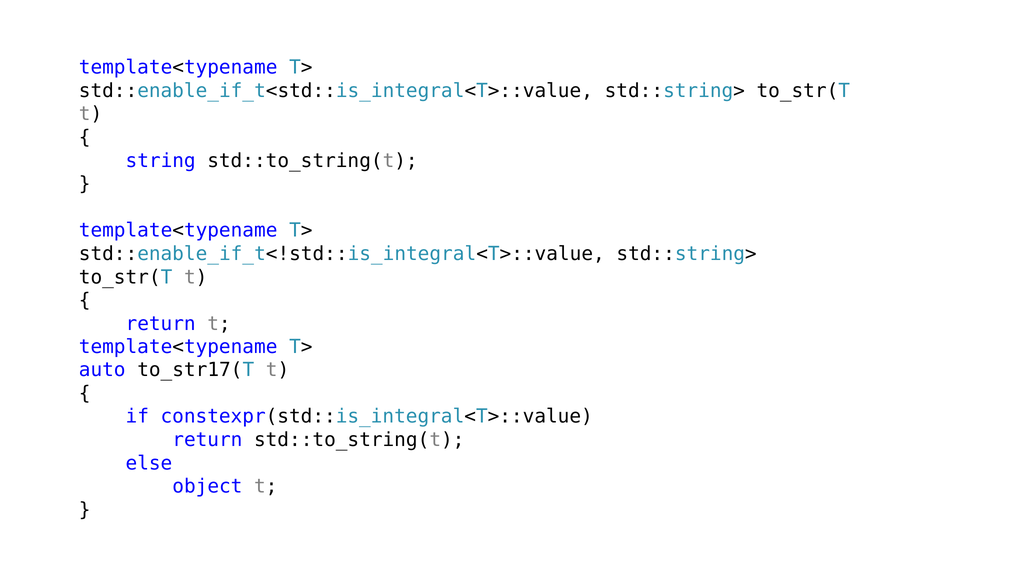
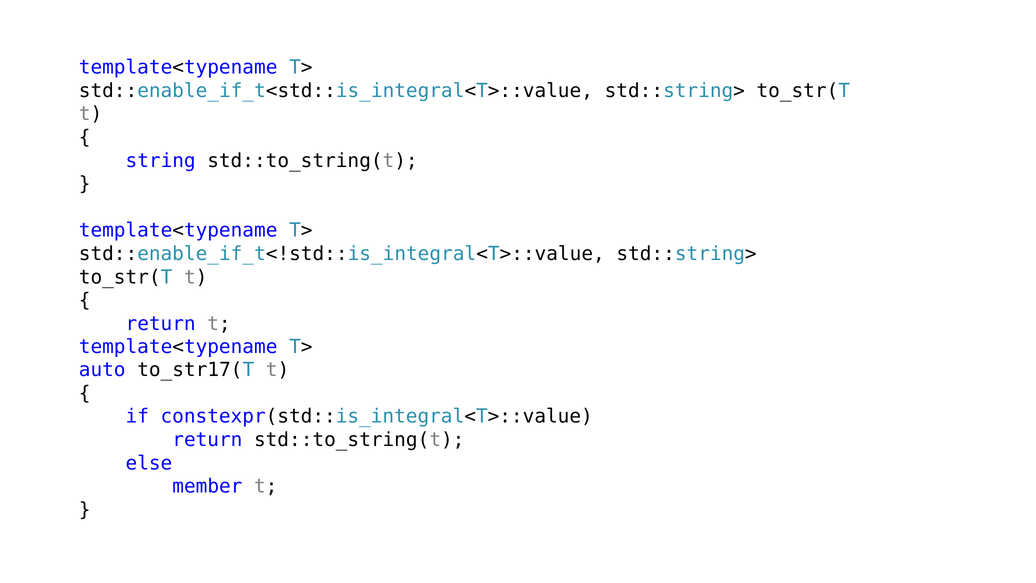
object: object -> member
